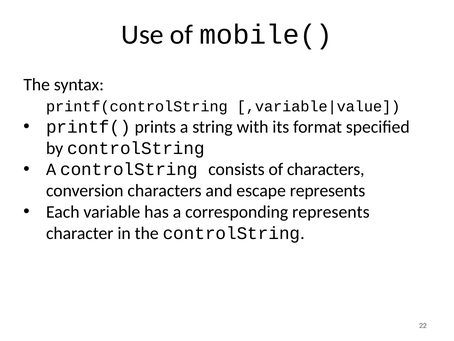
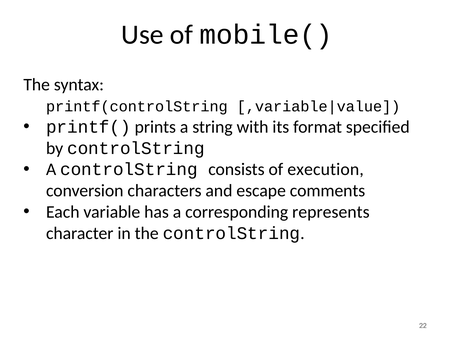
of characters: characters -> execution
escape represents: represents -> comments
